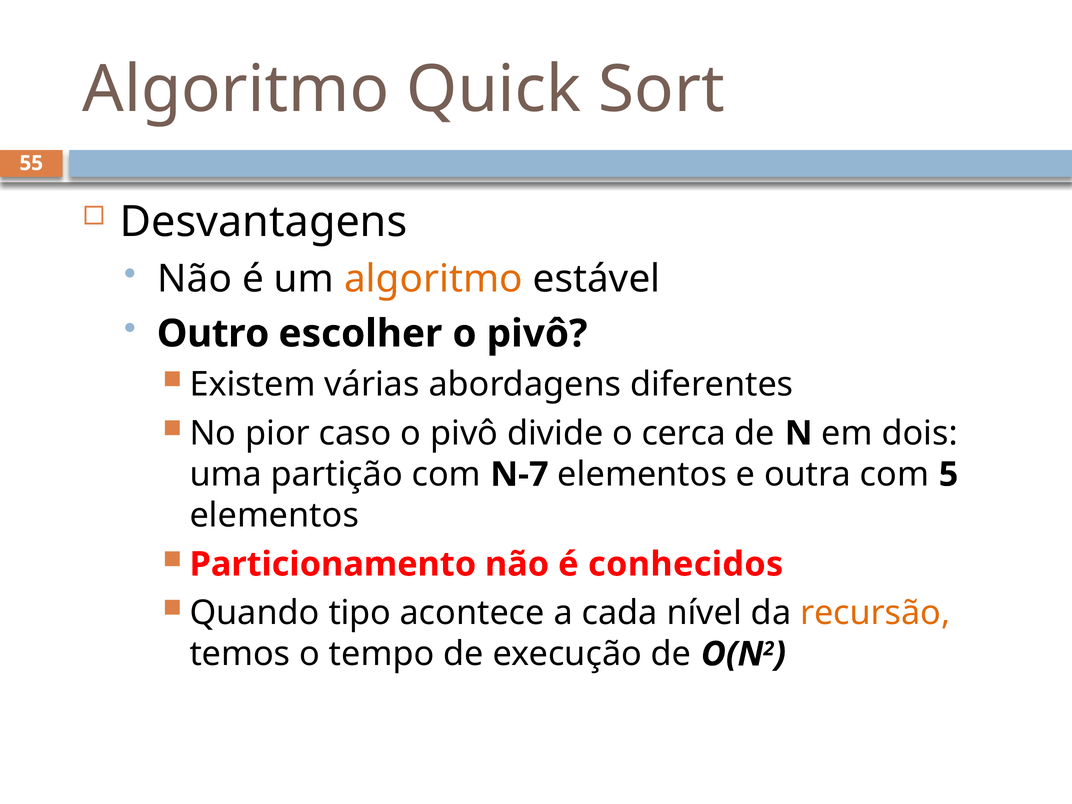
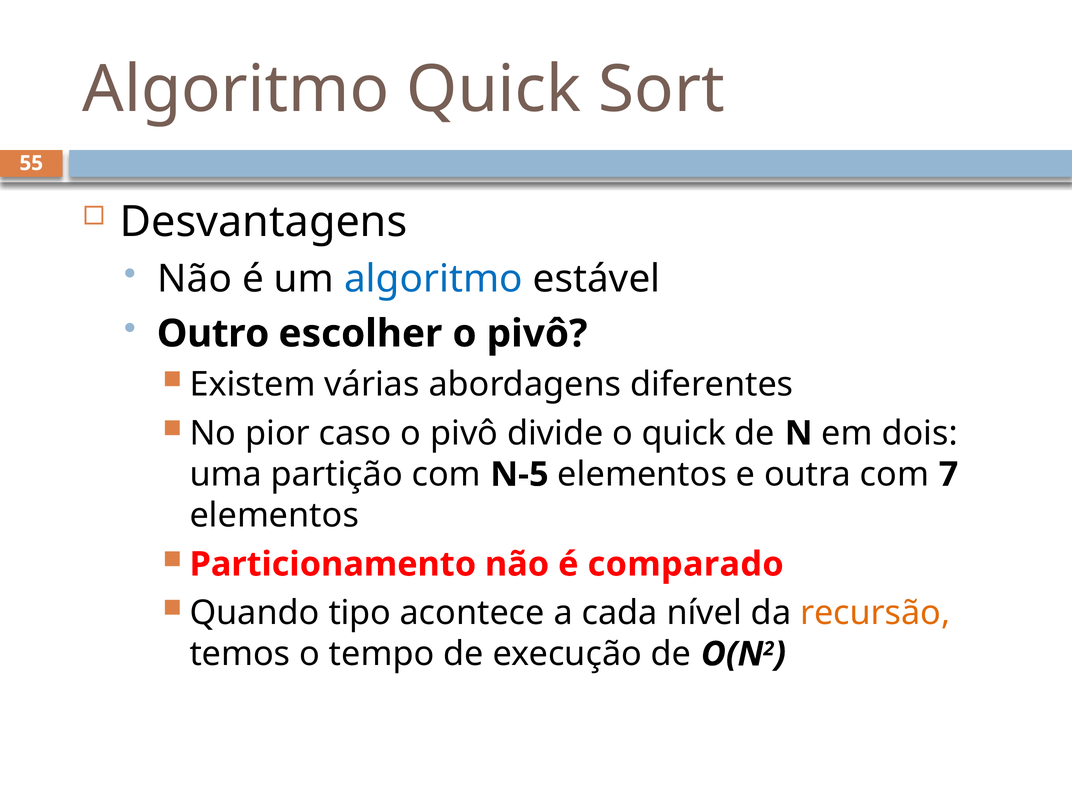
algoritmo at (433, 279) colour: orange -> blue
o cerca: cerca -> quick
N-7: N-7 -> N-5
5: 5 -> 7
conhecidos: conhecidos -> comparado
